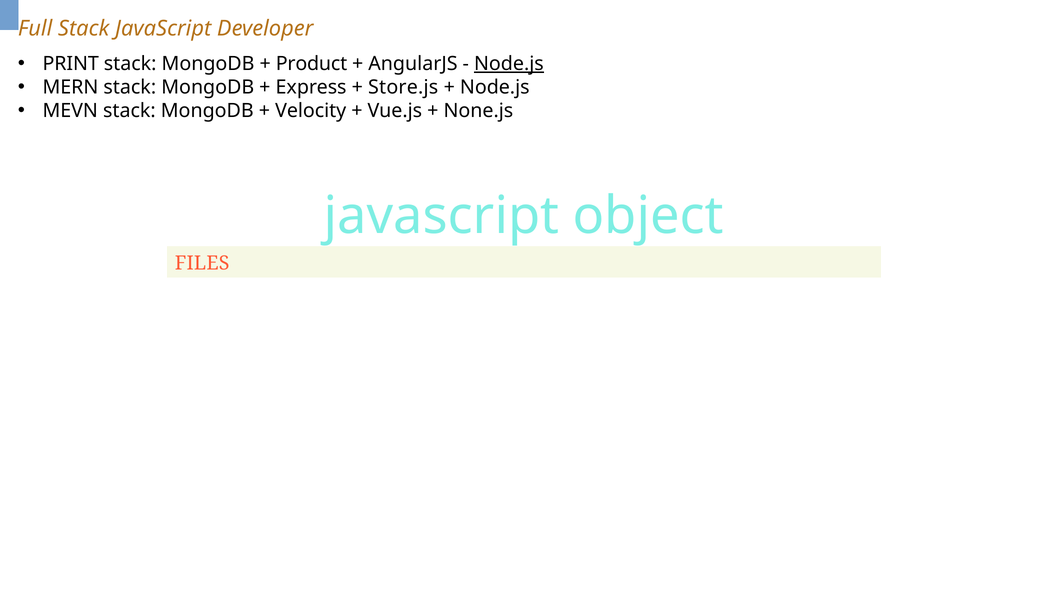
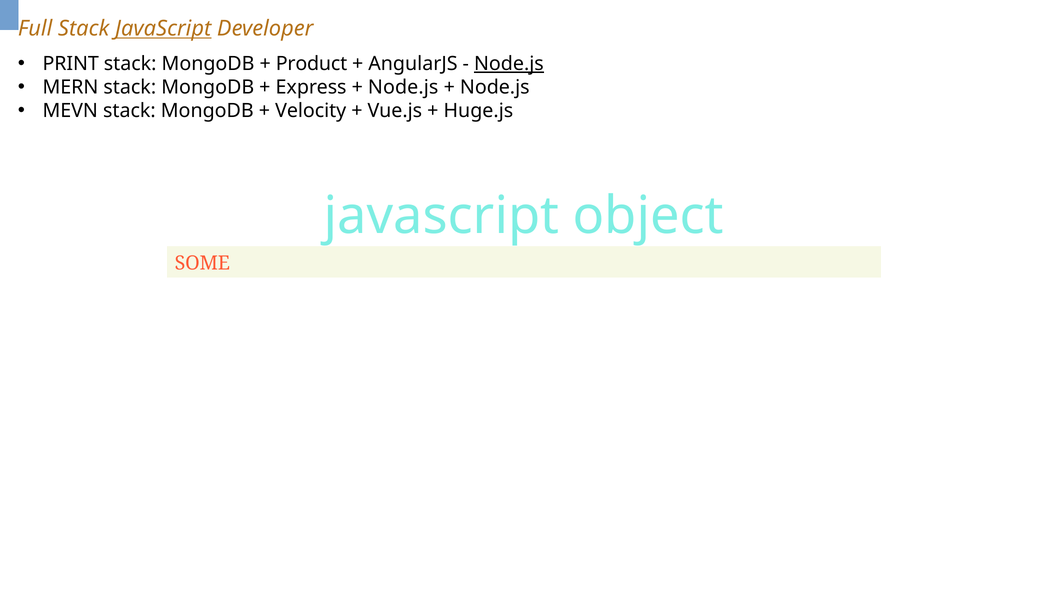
JavaScript at (163, 29) underline: none -> present
Store.js at (403, 87): Store.js -> Node.js
None.js: None.js -> Huge.js
FILES: FILES -> SOME
